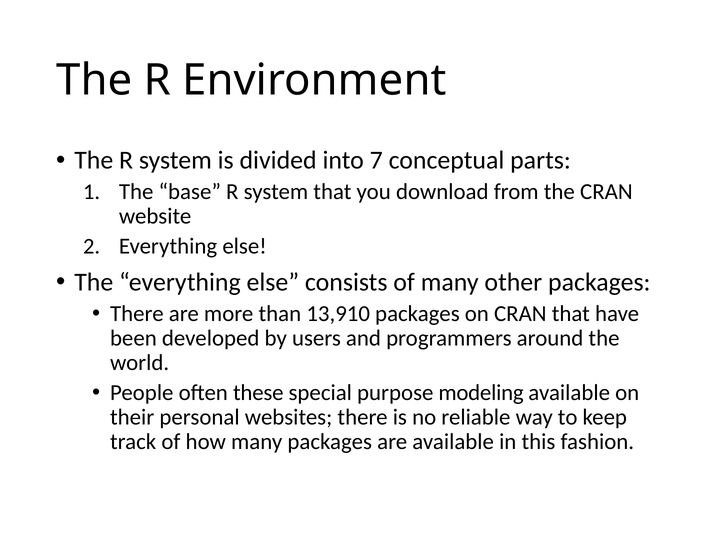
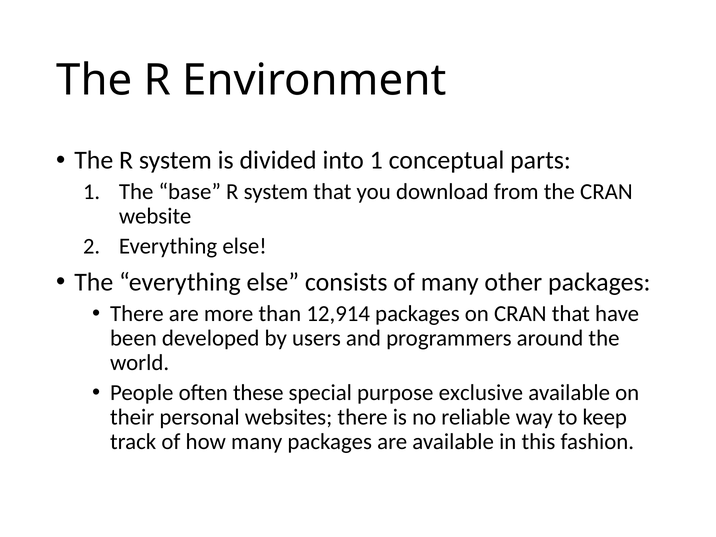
into 7: 7 -> 1
13,910: 13,910 -> 12,914
modeling: modeling -> exclusive
